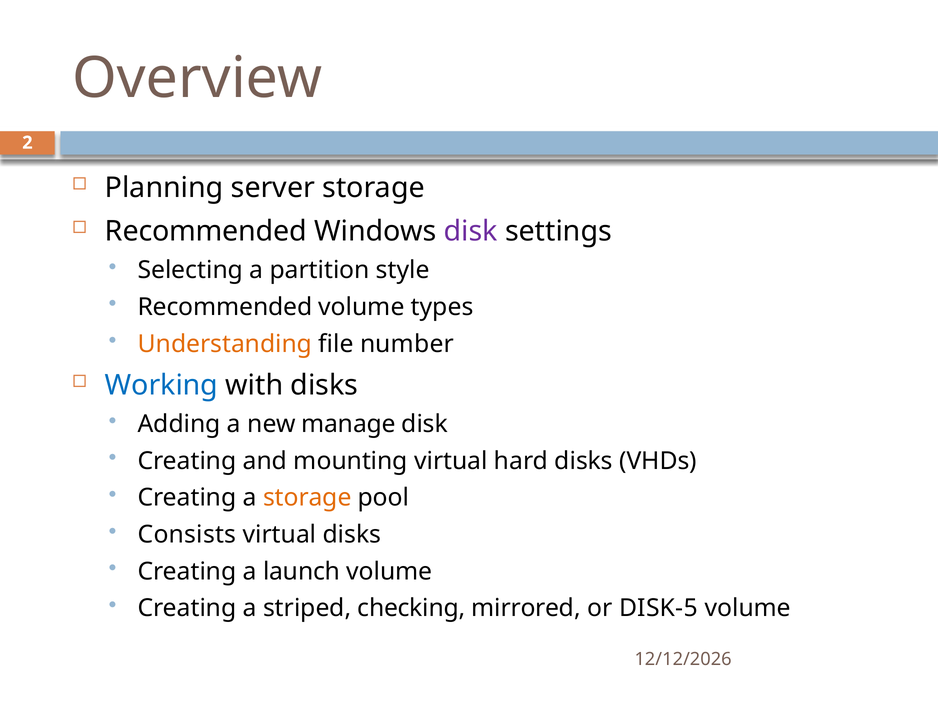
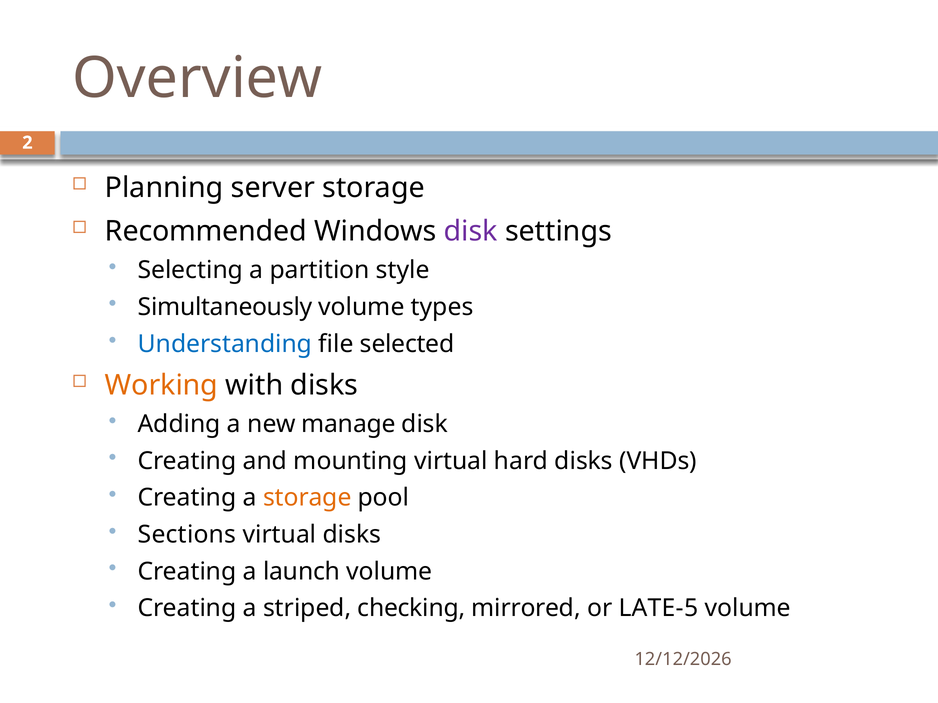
Recommended at (225, 307): Recommended -> Simultaneously
Understanding colour: orange -> blue
number: number -> selected
Working colour: blue -> orange
Consists: Consists -> Sections
DISK-5: DISK-5 -> LATE-5
